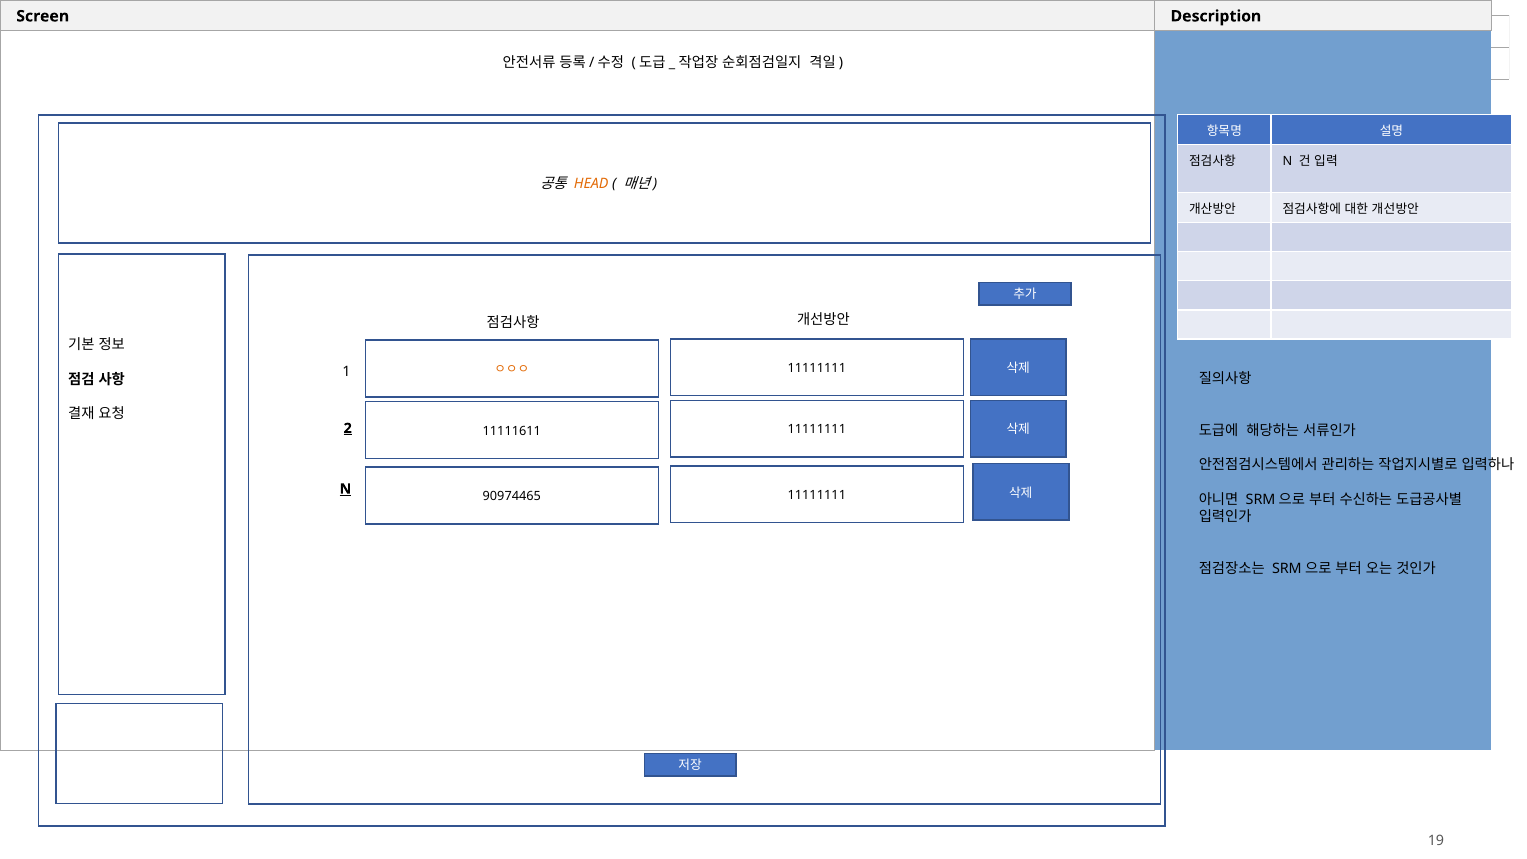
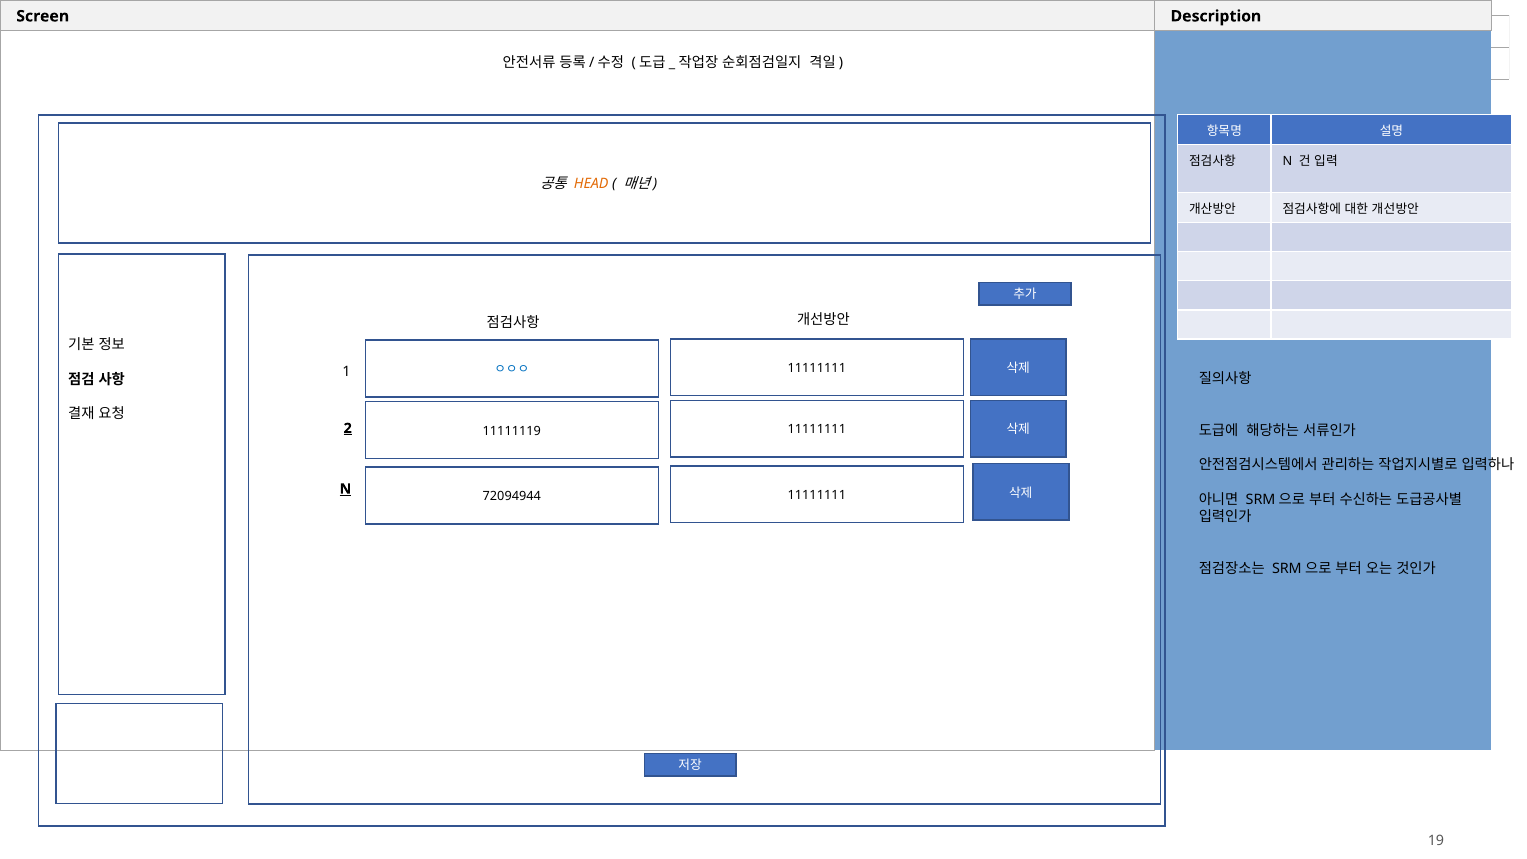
ㅇㅇㅇ colour: orange -> blue
11111611: 11111611 -> 11111119
90974465: 90974465 -> 72094944
